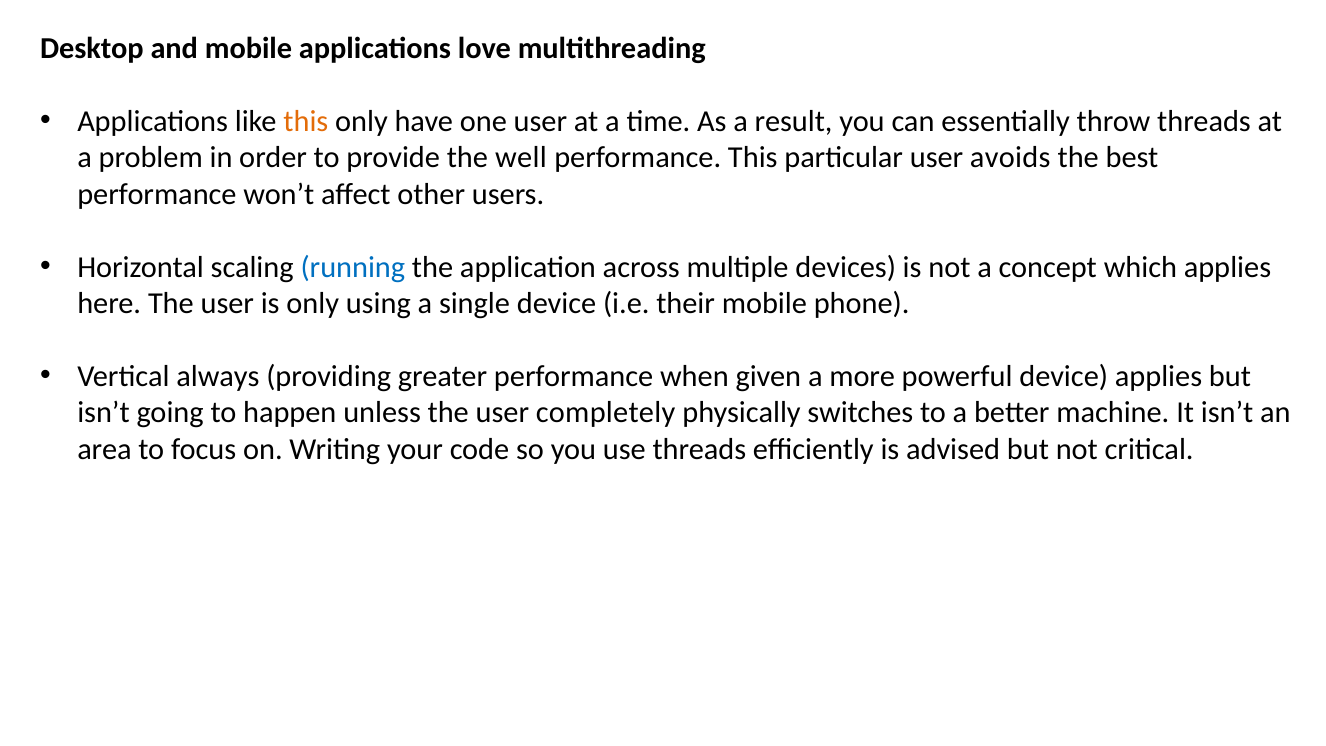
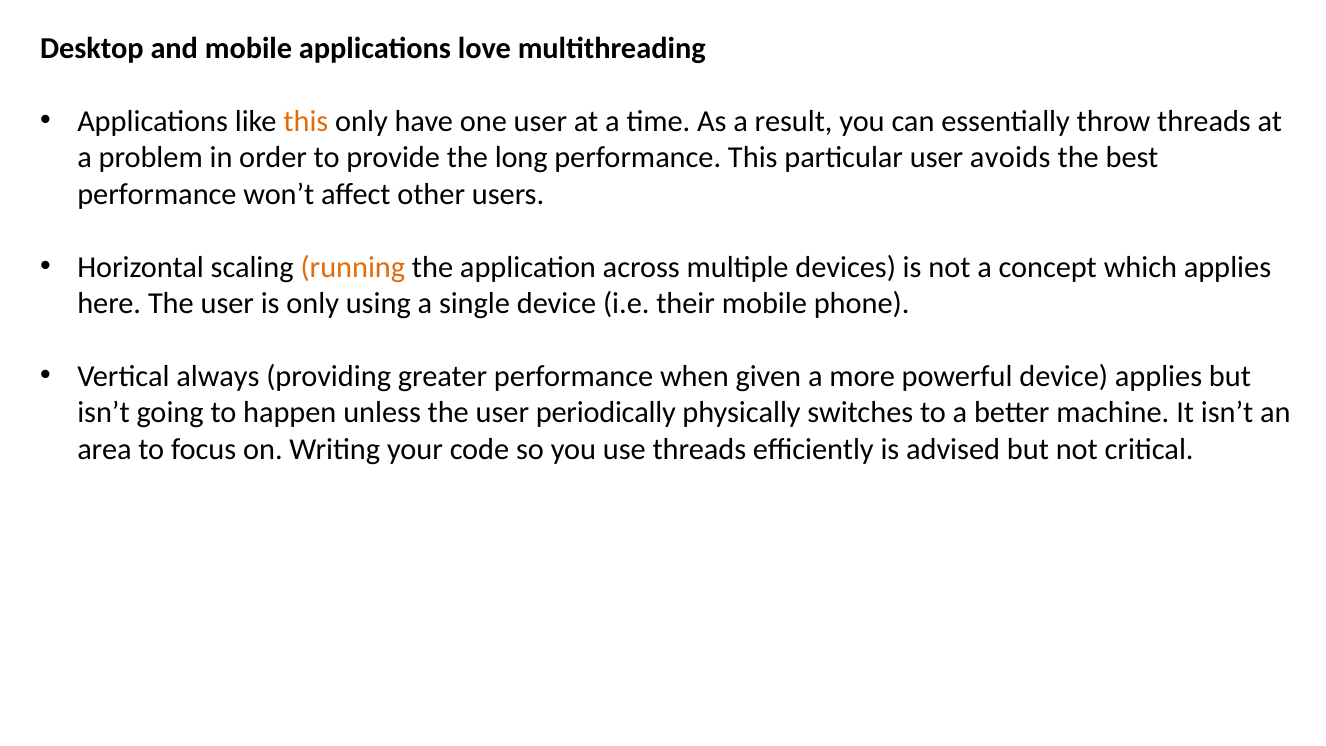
well: well -> long
running colour: blue -> orange
completely: completely -> periodically
